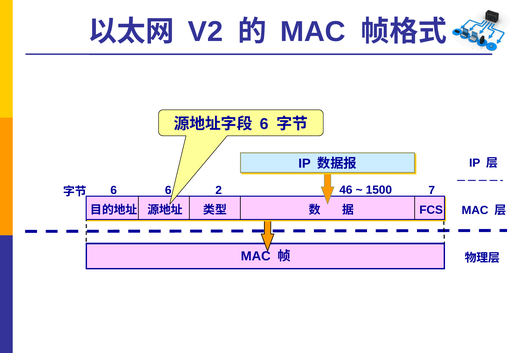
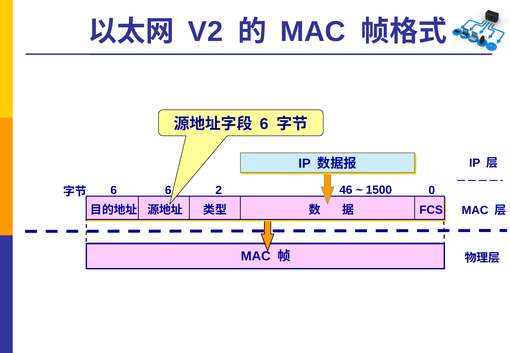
7: 7 -> 0
